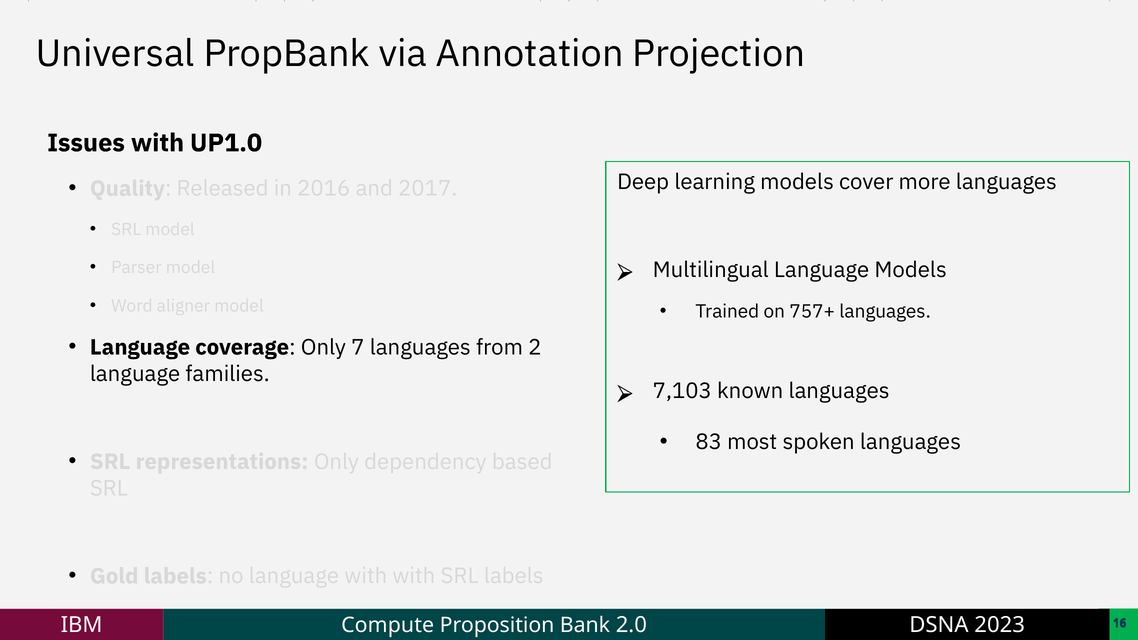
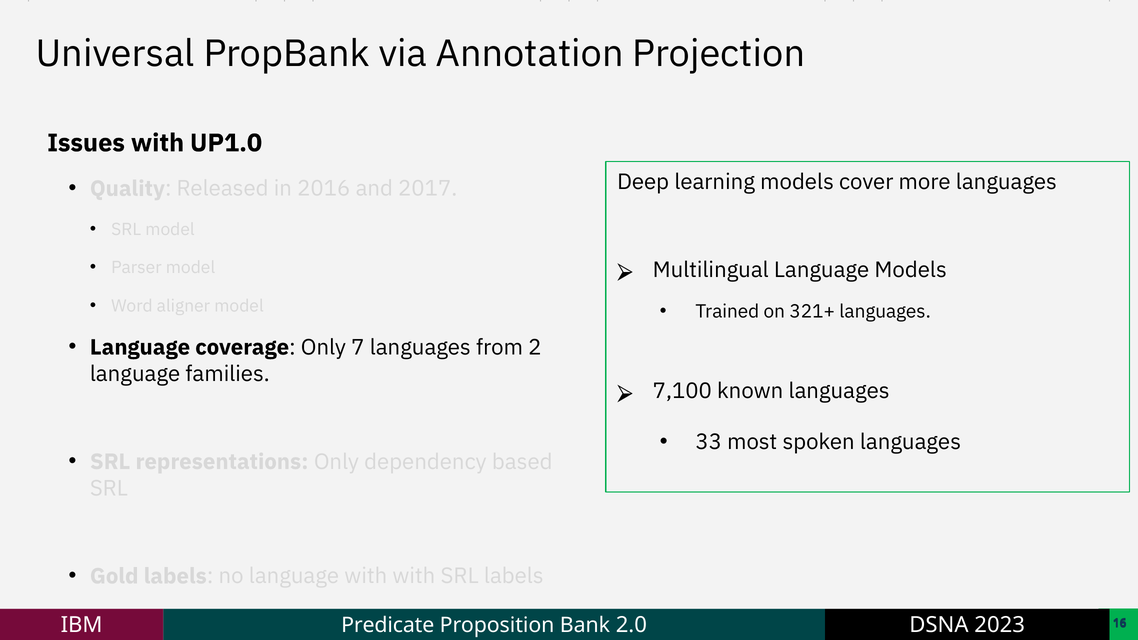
757+: 757+ -> 321+
7,103: 7,103 -> 7,100
83: 83 -> 33
Compute: Compute -> Predicate
